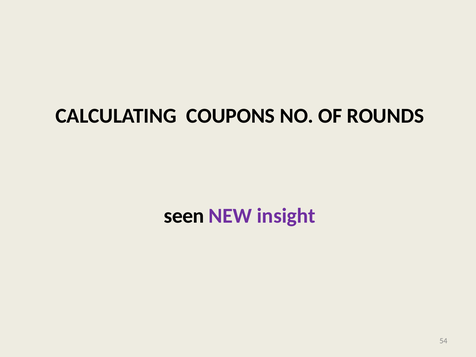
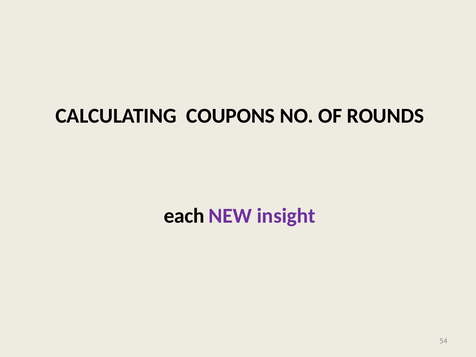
seen: seen -> each
